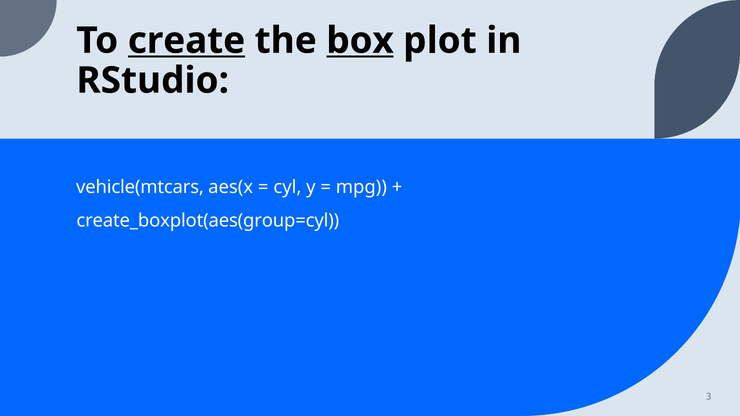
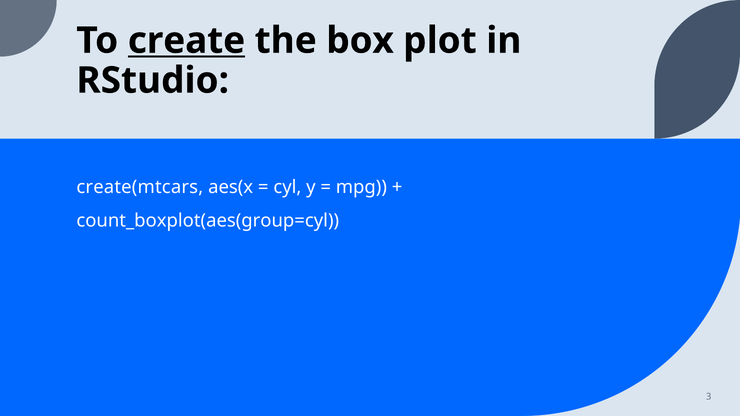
box underline: present -> none
vehicle(mtcars: vehicle(mtcars -> create(mtcars
create_boxplot(aes(group=cyl: create_boxplot(aes(group=cyl -> count_boxplot(aes(group=cyl
